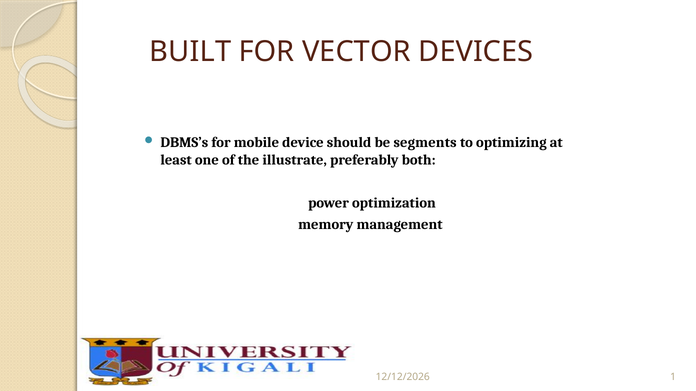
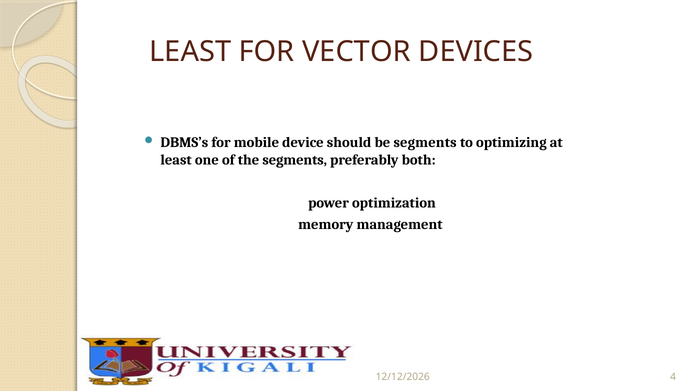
BUILT at (190, 52): BUILT -> LEAST
the illustrate: illustrate -> segments
1: 1 -> 4
